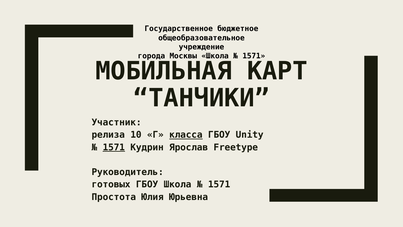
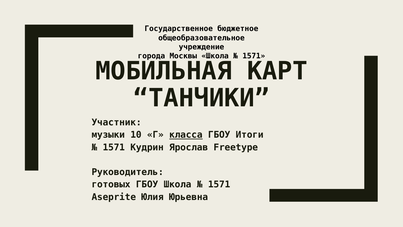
релиза: релиза -> музыки
Unity: Unity -> Итоги
1571 at (114, 147) underline: present -> none
Простота: Простота -> Aseprite
